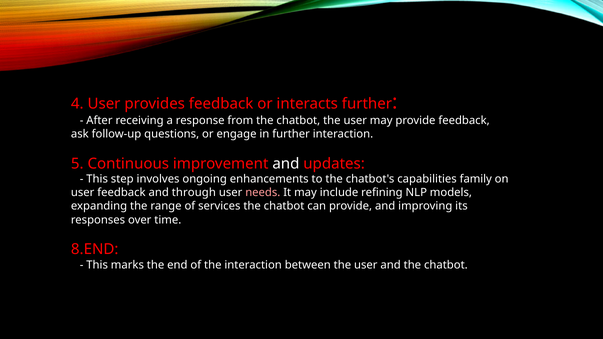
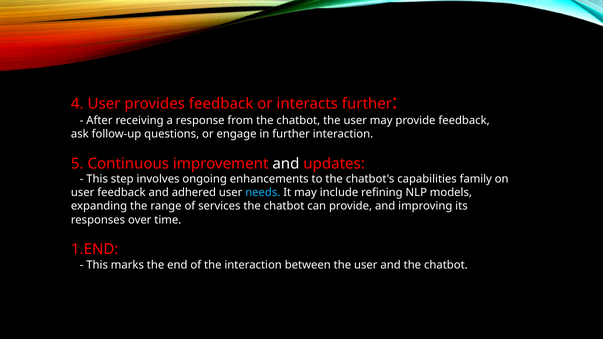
through: through -> adhered
needs colour: pink -> light blue
8.END: 8.END -> 1.END
